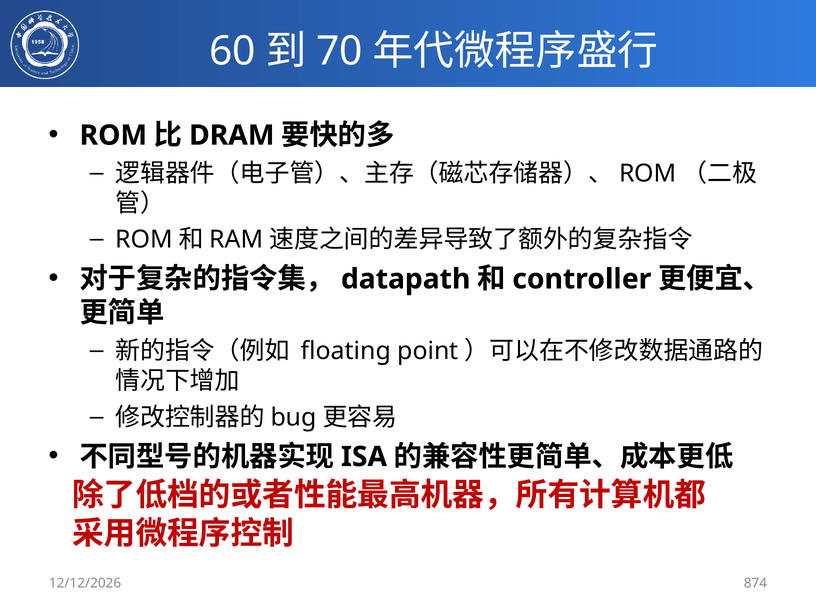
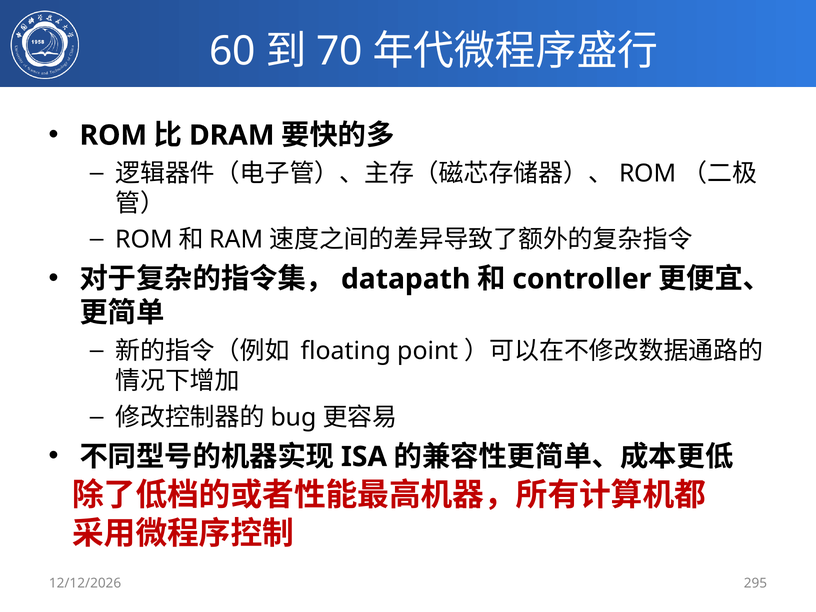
874: 874 -> 295
